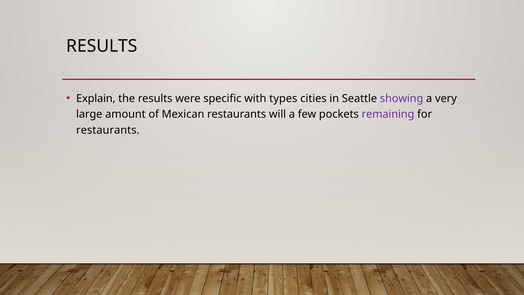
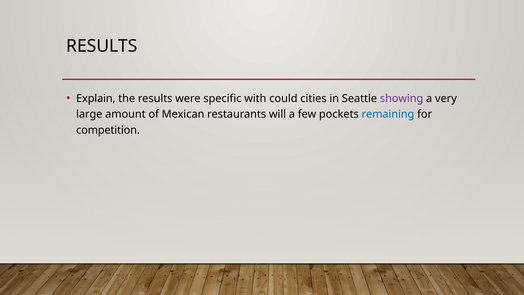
types: types -> could
remaining colour: purple -> blue
restaurants at (108, 130): restaurants -> competition
